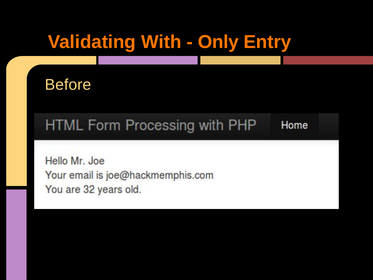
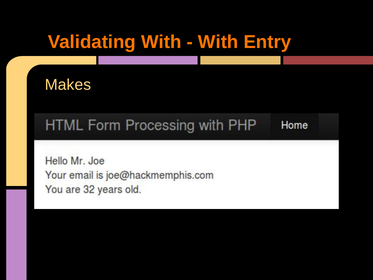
Only at (218, 42): Only -> With
Before: Before -> Makes
